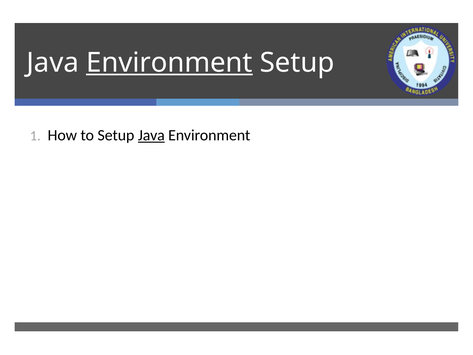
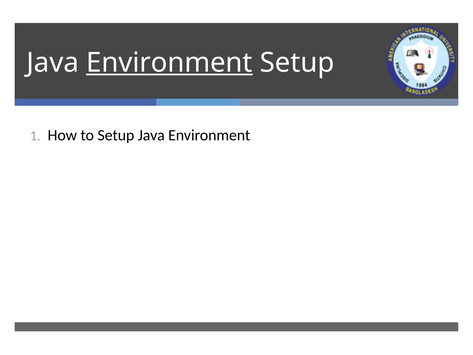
Java at (151, 135) underline: present -> none
